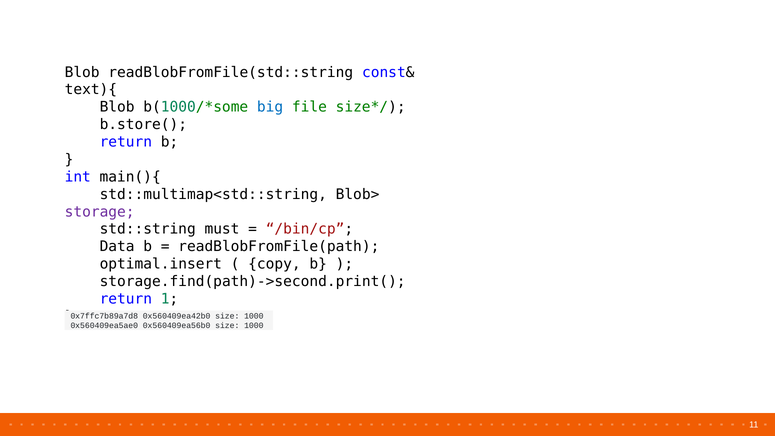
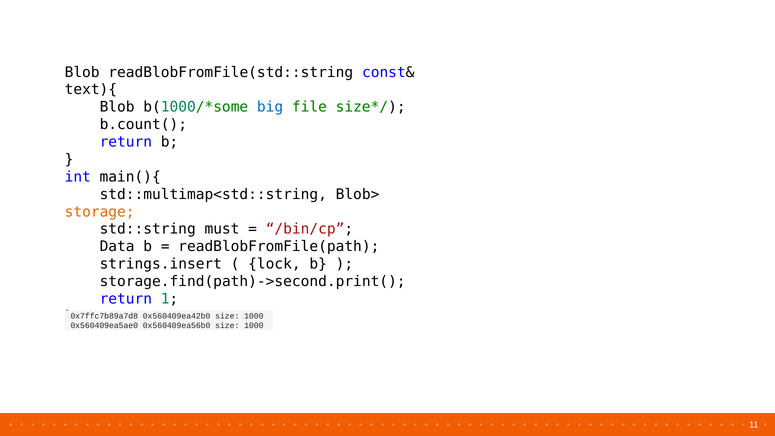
b.store(: b.store( -> b.count(
storage colour: purple -> orange
optimal.insert: optimal.insert -> strings.insert
copy: copy -> lock
